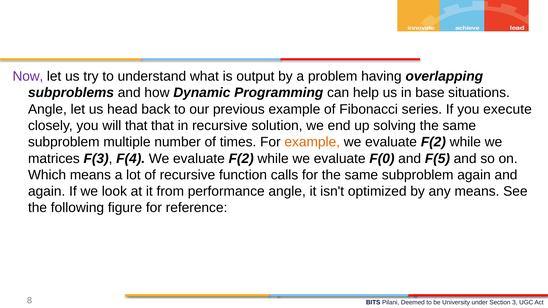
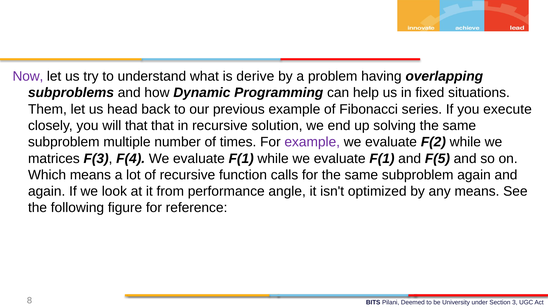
output: output -> derive
base: base -> fixed
Angle at (47, 109): Angle -> Them
example at (312, 142) colour: orange -> purple
F(4 We evaluate F(2: F(2 -> F(1
while we evaluate F(0: F(0 -> F(1
